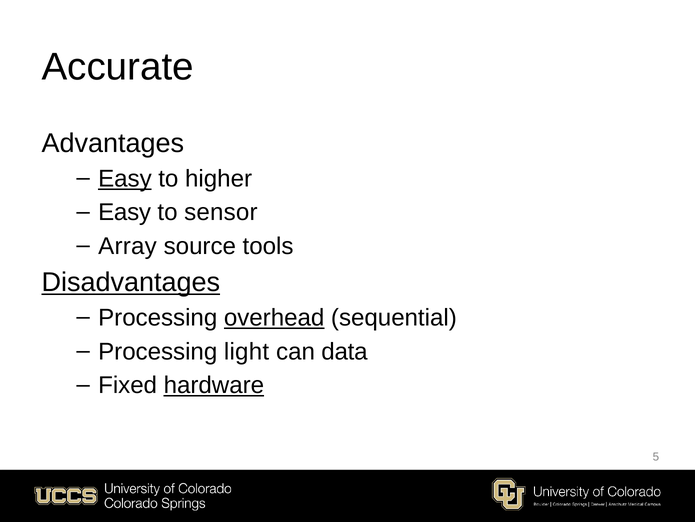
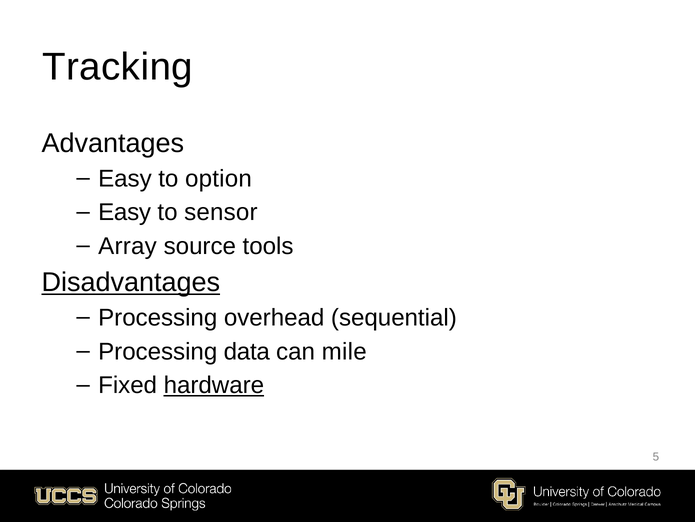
Accurate: Accurate -> Tracking
Easy at (125, 178) underline: present -> none
higher: higher -> option
overhead underline: present -> none
light: light -> data
data: data -> mile
